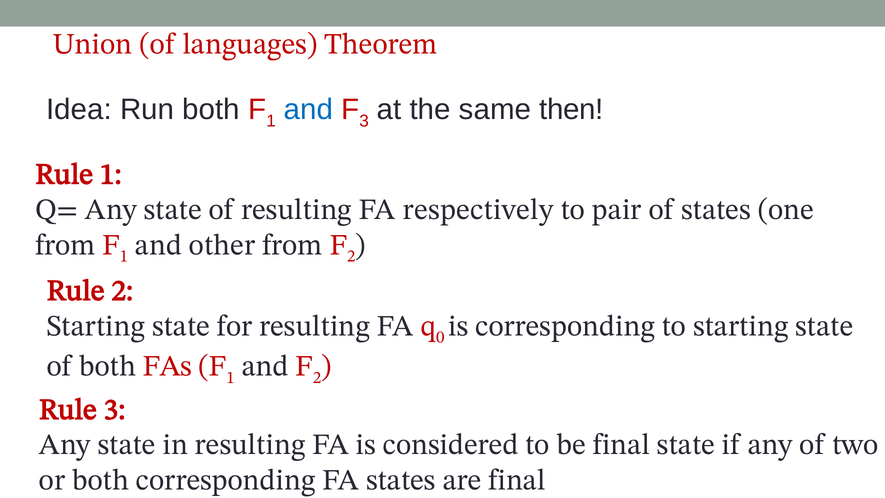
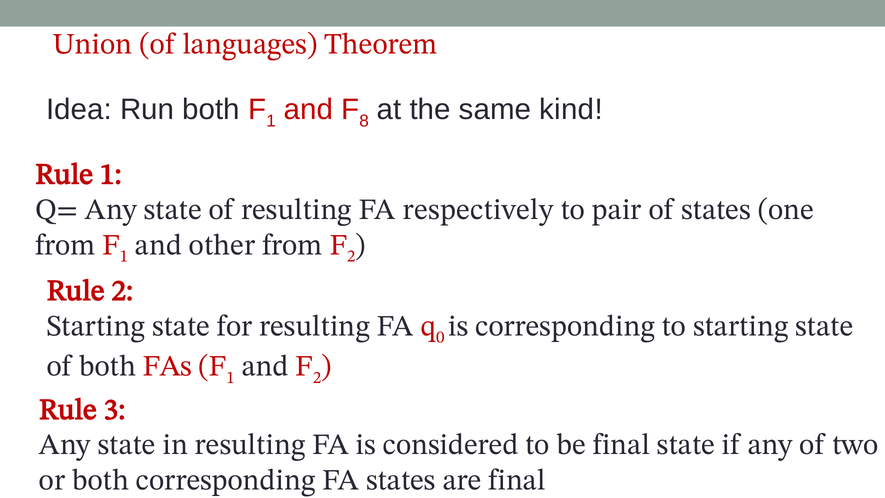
and at (308, 110) colour: blue -> red
3 at (364, 121): 3 -> 8
then: then -> kind
